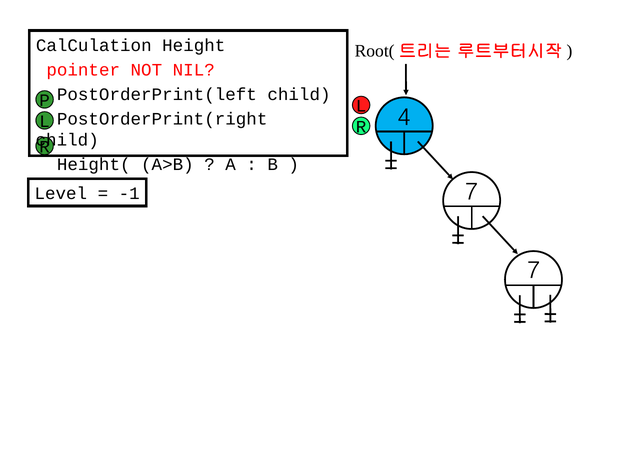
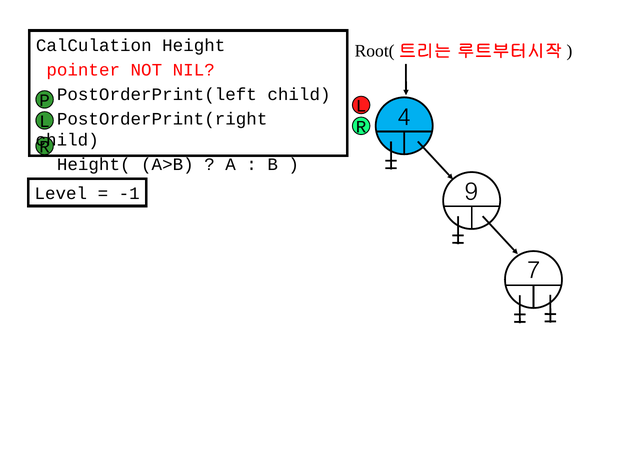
-1 7: 7 -> 9
